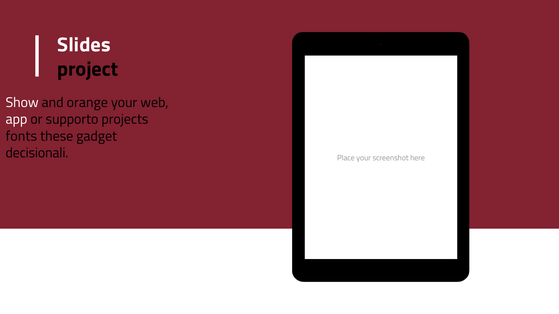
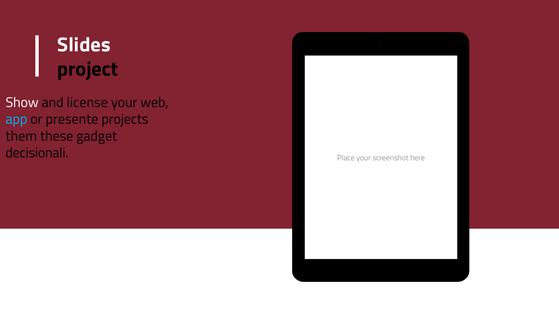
orange: orange -> license
app colour: white -> light blue
supporto: supporto -> presente
fonts: fonts -> them
